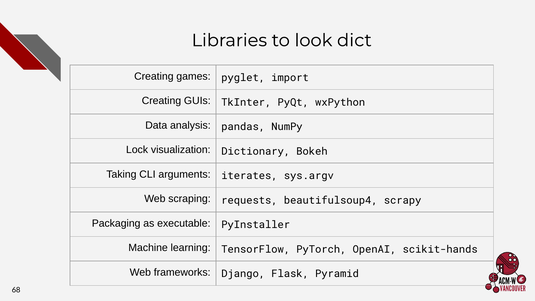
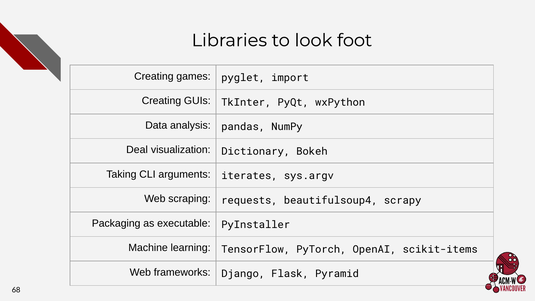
dict: dict -> foot
Lock: Lock -> Deal
scikit-hands: scikit-hands -> scikit-items
